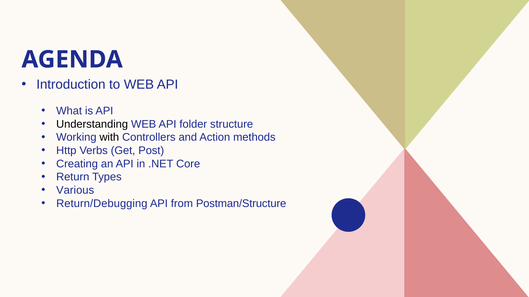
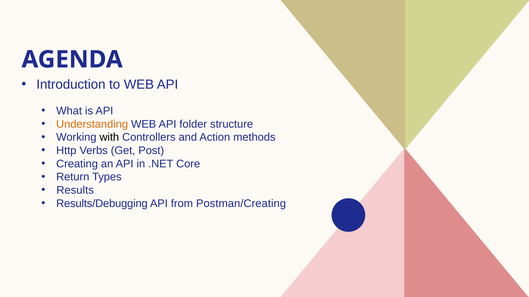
Understanding colour: black -> orange
Various: Various -> Results
Return/Debugging: Return/Debugging -> Results/Debugging
Postman/Structure: Postman/Structure -> Postman/Creating
